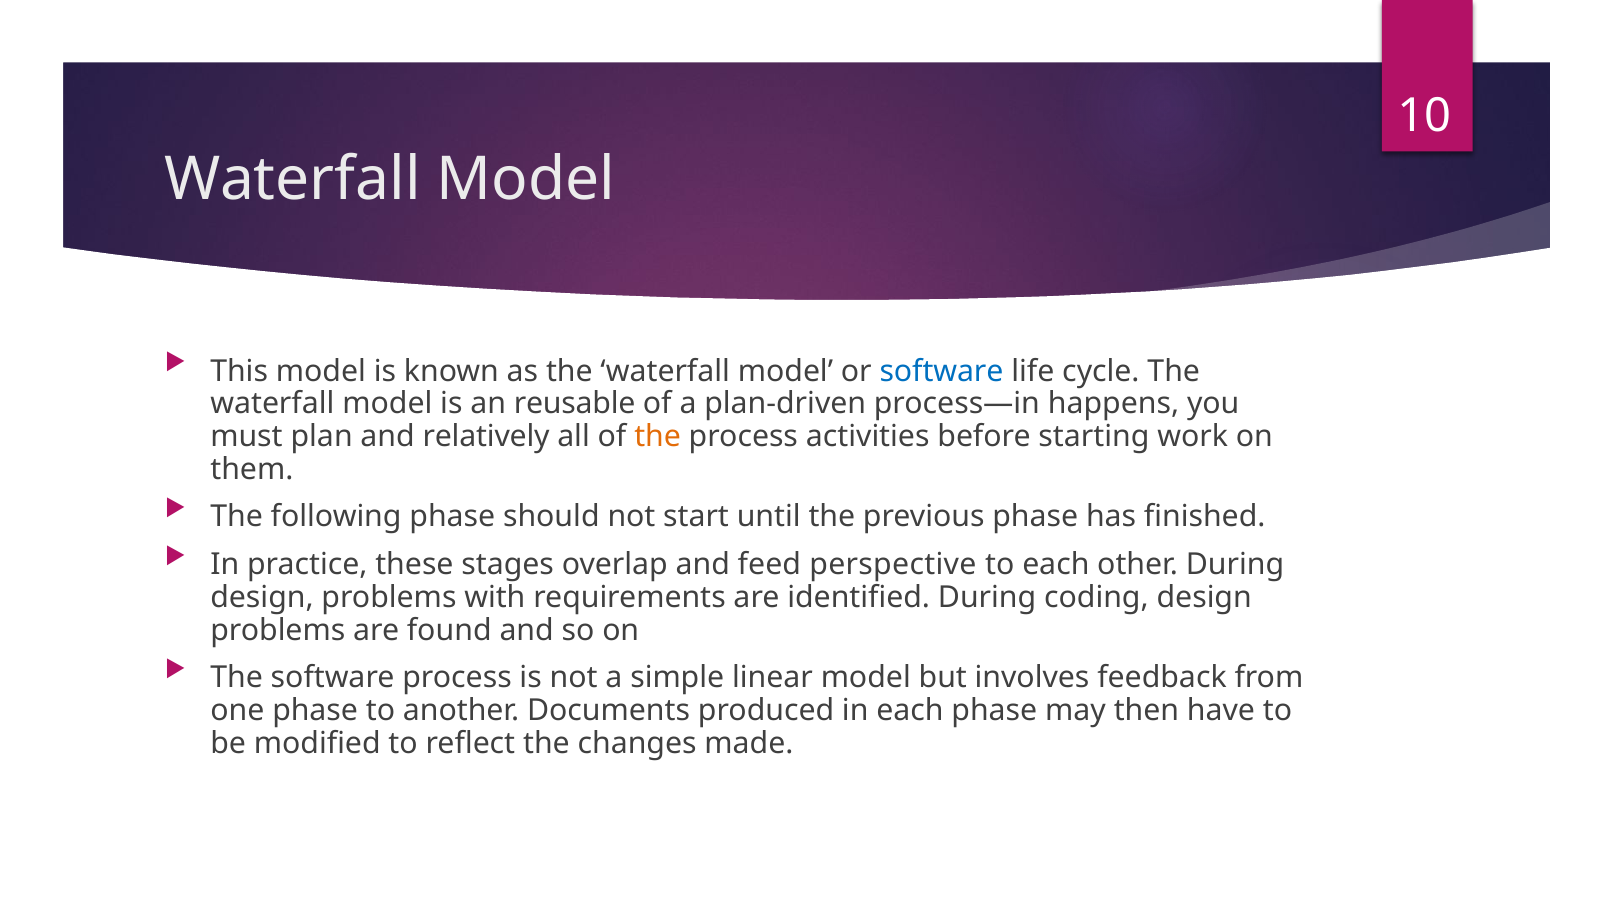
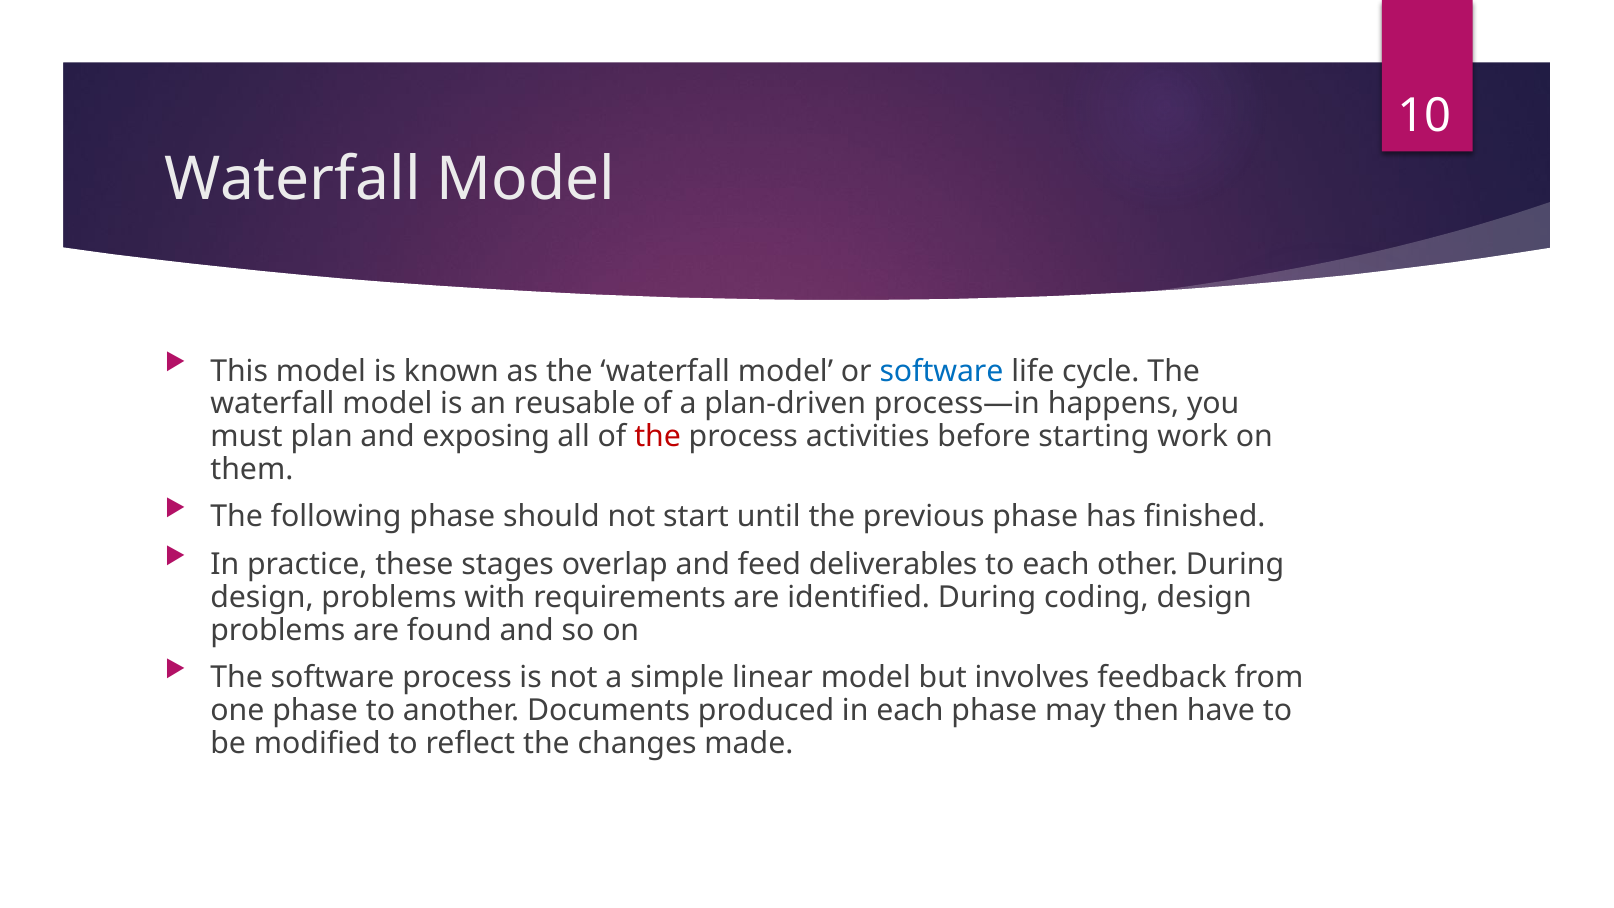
relatively: relatively -> exposing
the at (658, 436) colour: orange -> red
perspective: perspective -> deliverables
